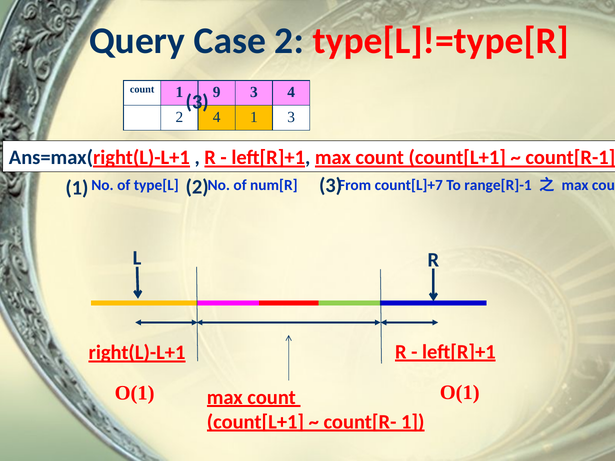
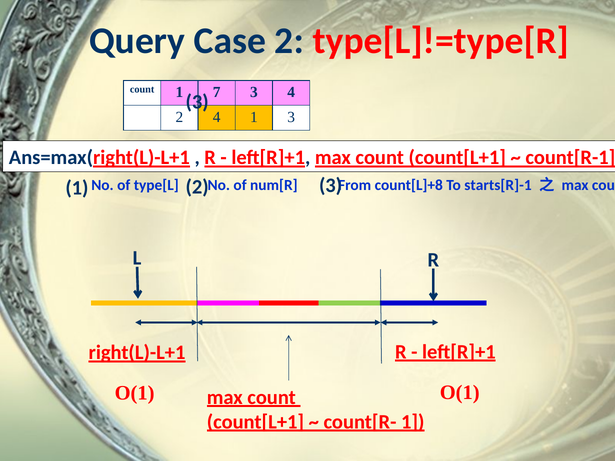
9: 9 -> 7
count[L]+7: count[L]+7 -> count[L]+8
range[R]-1: range[R]-1 -> starts[R]-1
